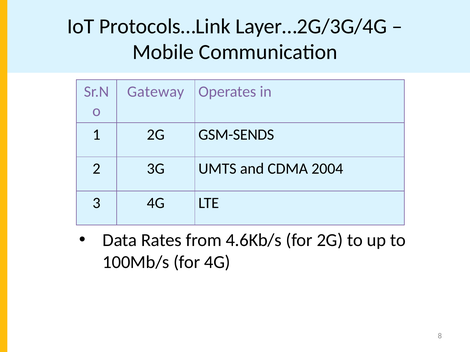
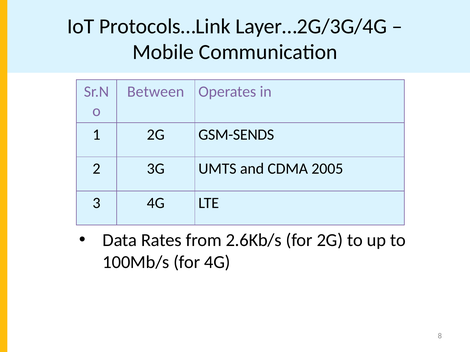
Gateway: Gateway -> Between
2004: 2004 -> 2005
4.6Kb/s: 4.6Kb/s -> 2.6Kb/s
